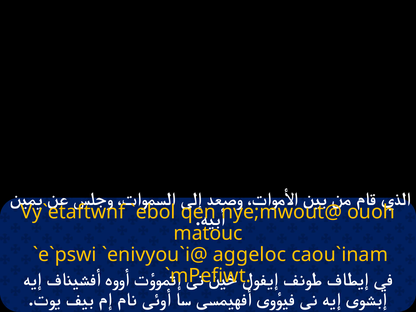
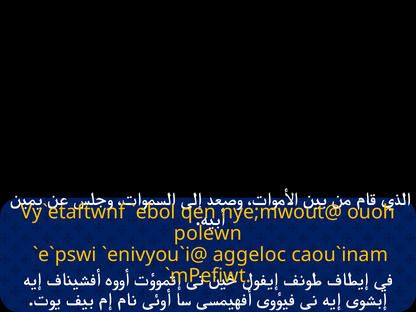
matouc: matouc -> polewn
